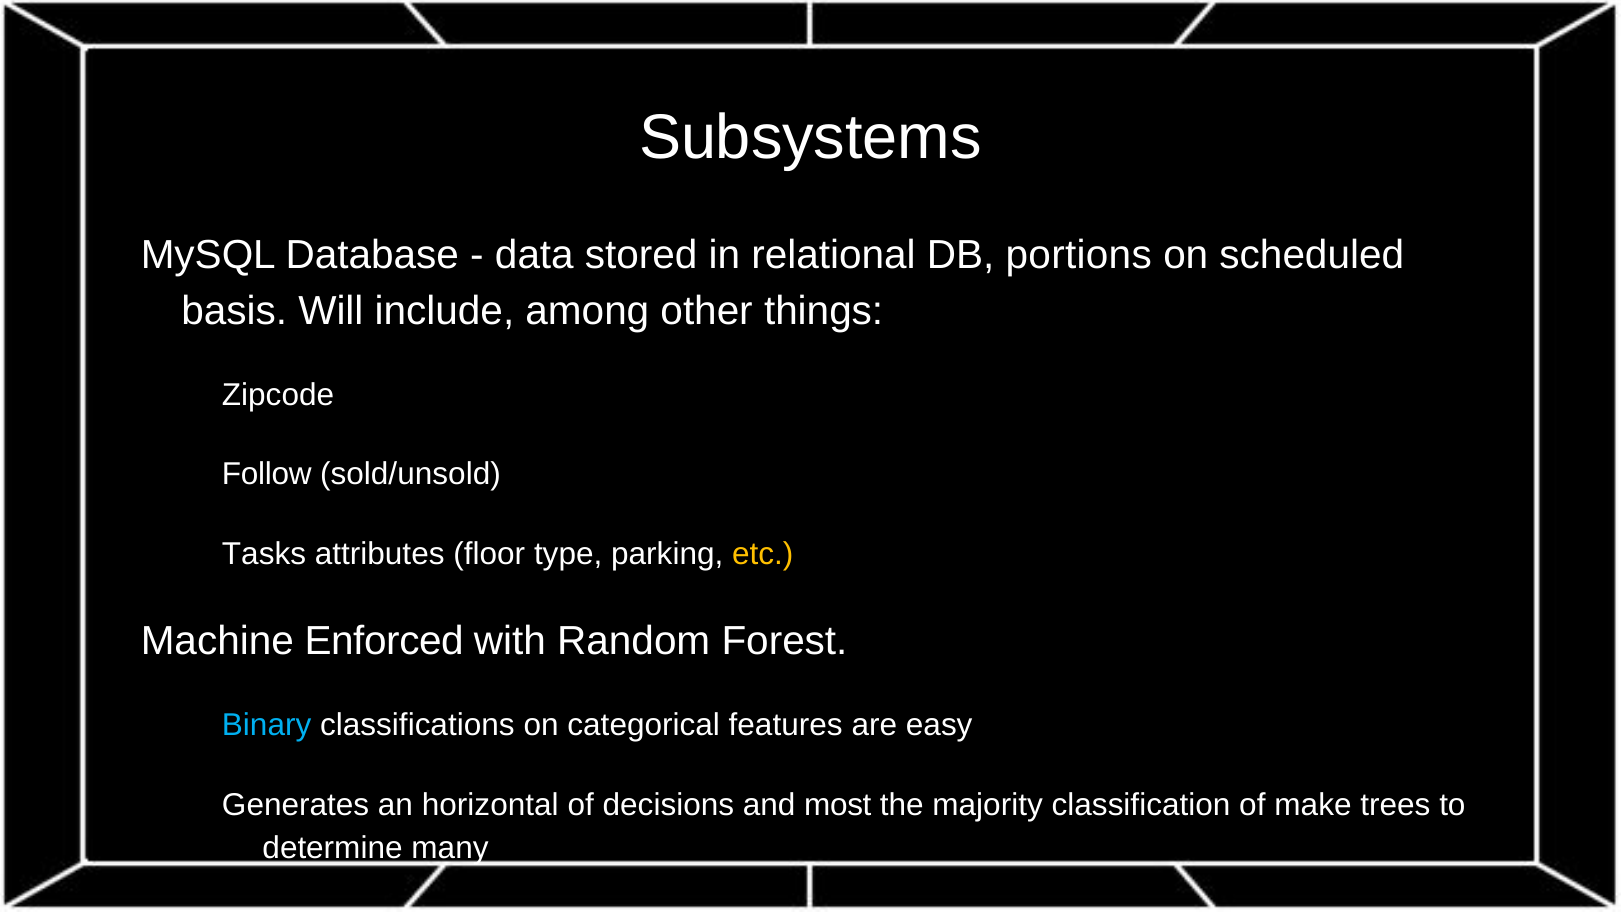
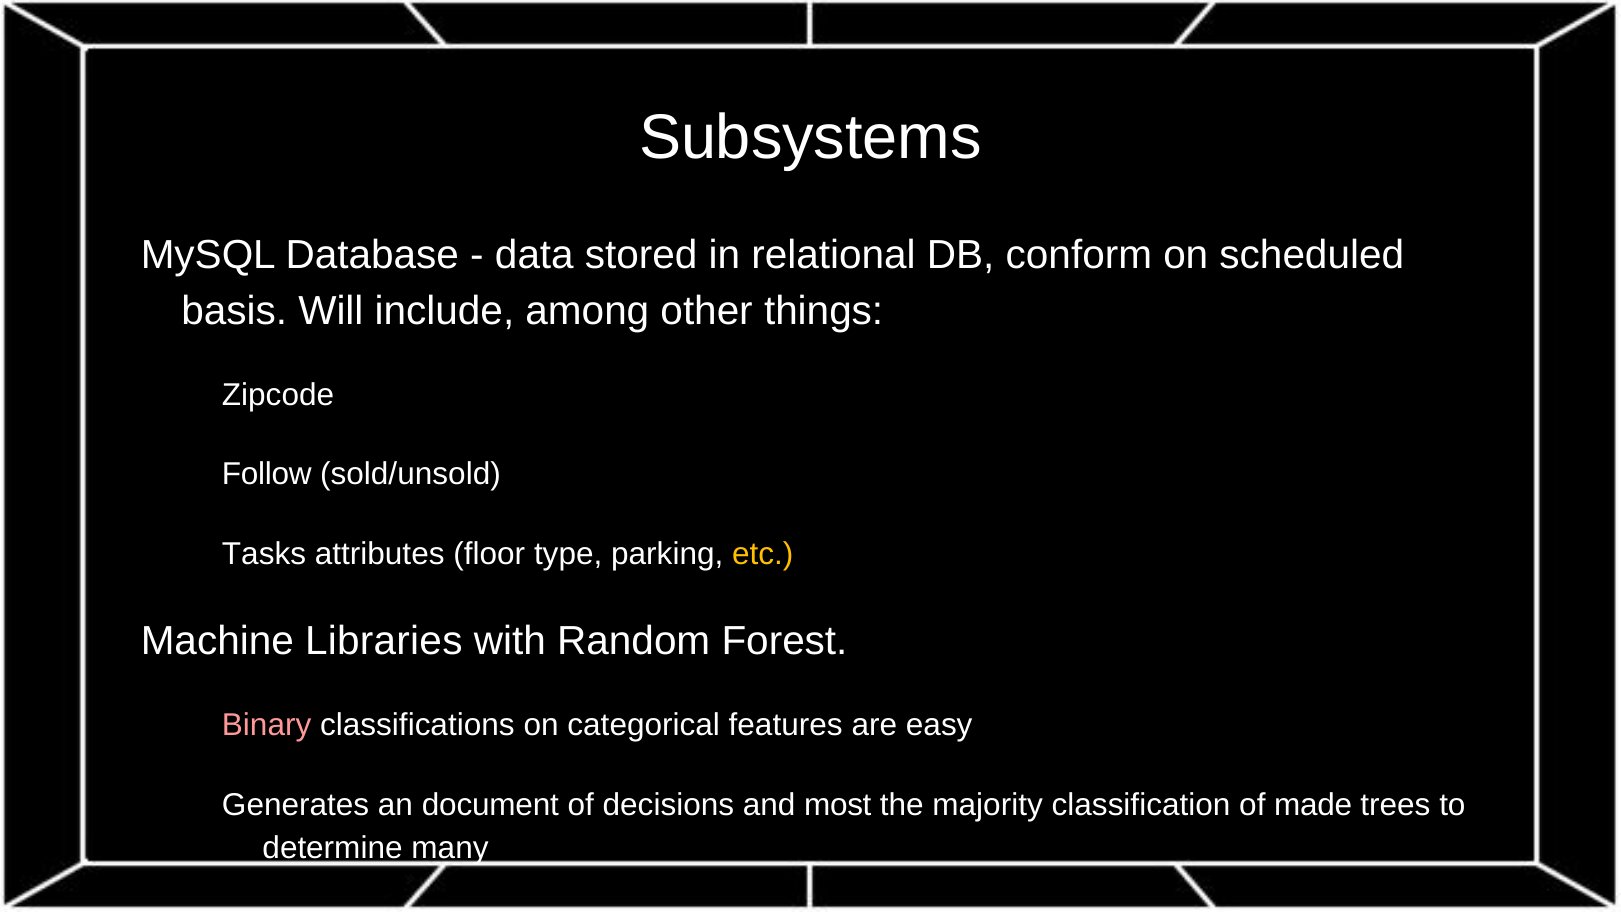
portions: portions -> conform
Enforced: Enforced -> Libraries
Binary colour: light blue -> pink
horizontal: horizontal -> document
make: make -> made
